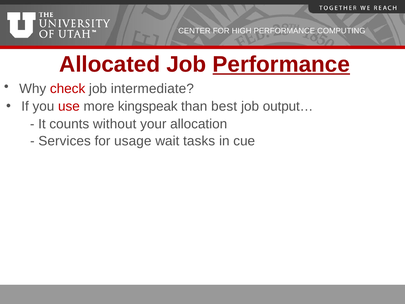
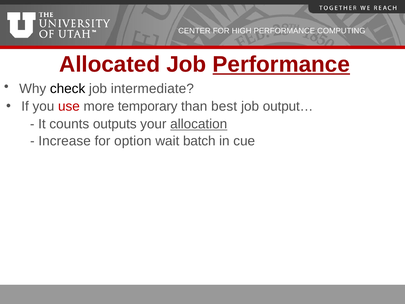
check colour: red -> black
kingspeak: kingspeak -> temporary
without: without -> outputs
allocation underline: none -> present
Services: Services -> Increase
usage: usage -> option
tasks: tasks -> batch
